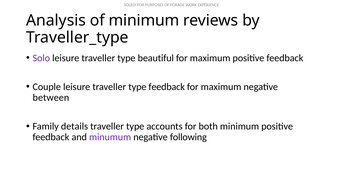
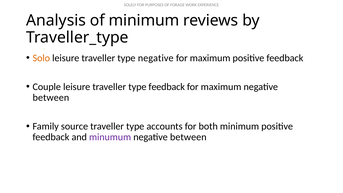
Solo colour: purple -> orange
type beautiful: beautiful -> negative
details: details -> source
following at (188, 137): following -> between
